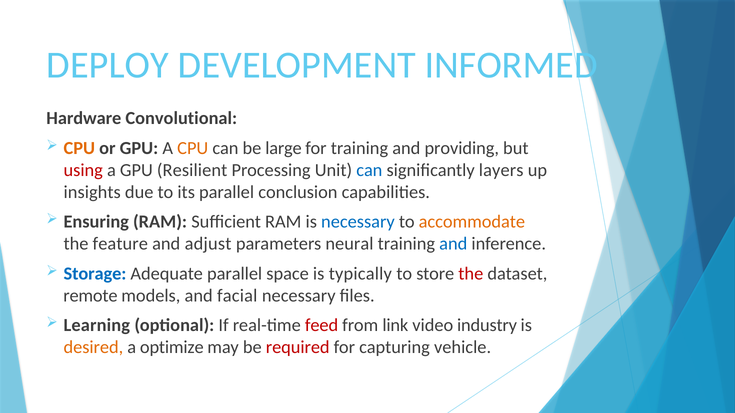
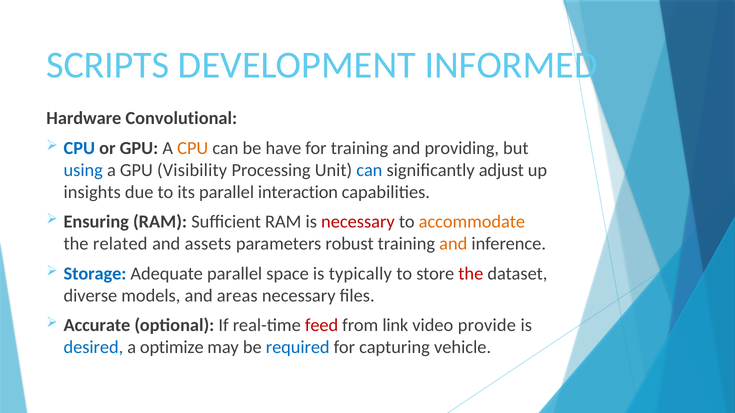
DEPLOY: DEPLOY -> SCRIPTS
CPU at (79, 148) colour: orange -> blue
large: large -> have
using colour: red -> blue
Resilient: Resilient -> Visibility
layers: layers -> adjust
conclusion: conclusion -> interaction
necessary at (358, 222) colour: blue -> red
feature: feature -> related
adjust: adjust -> assets
neural: neural -> robust
and at (453, 244) colour: blue -> orange
remote: remote -> diverse
facial: facial -> areas
Learning: Learning -> Accurate
industry: industry -> provide
desired colour: orange -> blue
required colour: red -> blue
